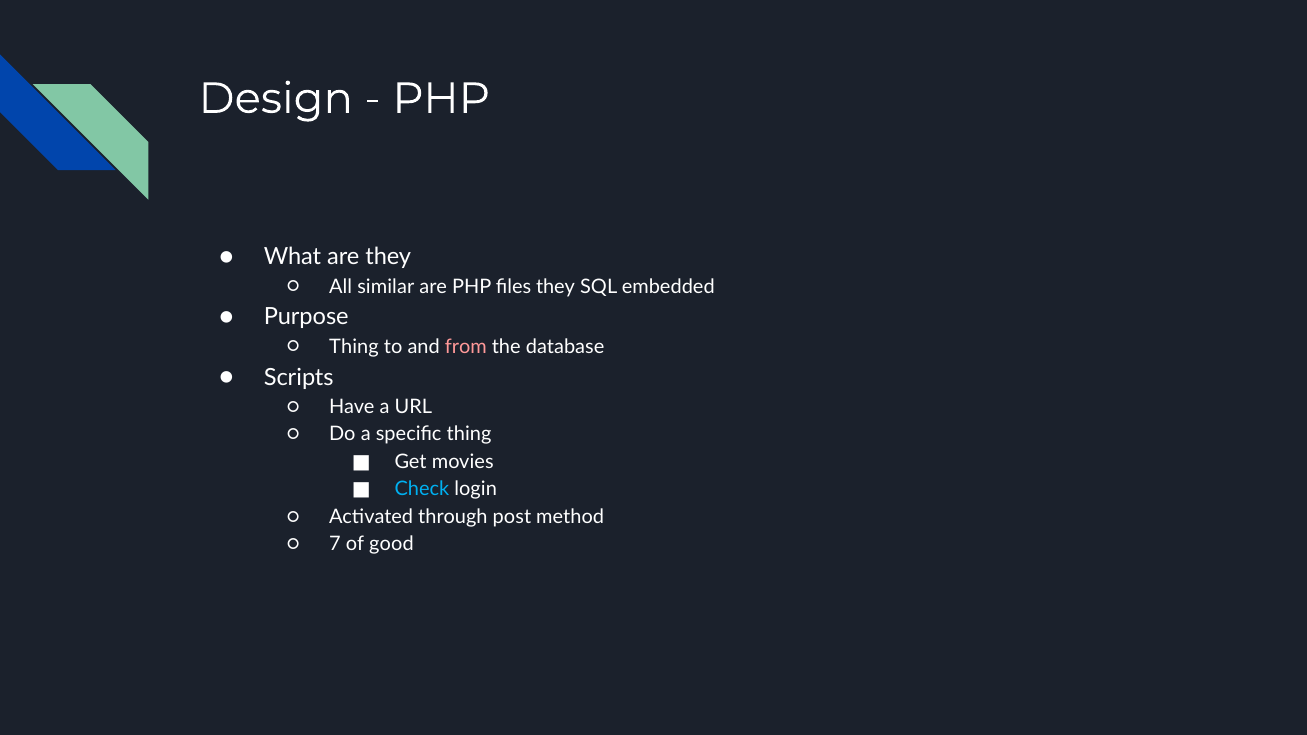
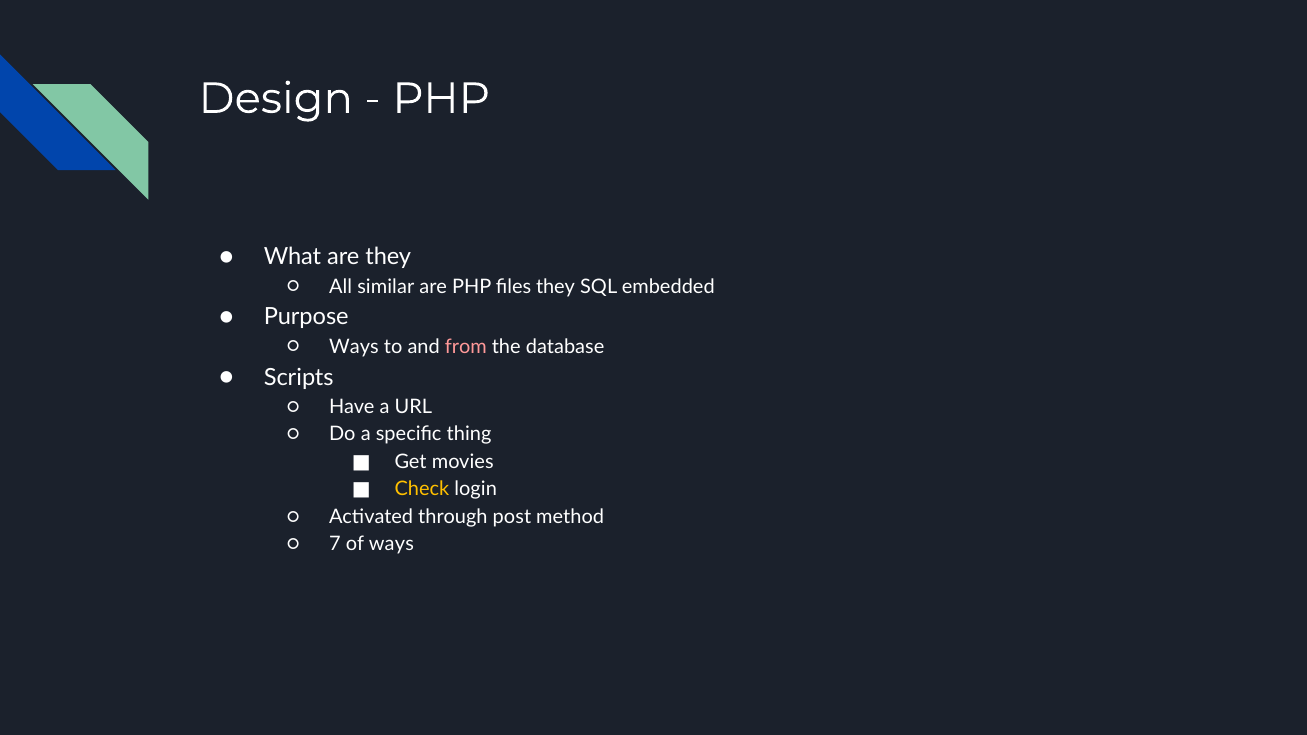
Thing at (354, 347): Thing -> Ways
Check colour: light blue -> yellow
of good: good -> ways
